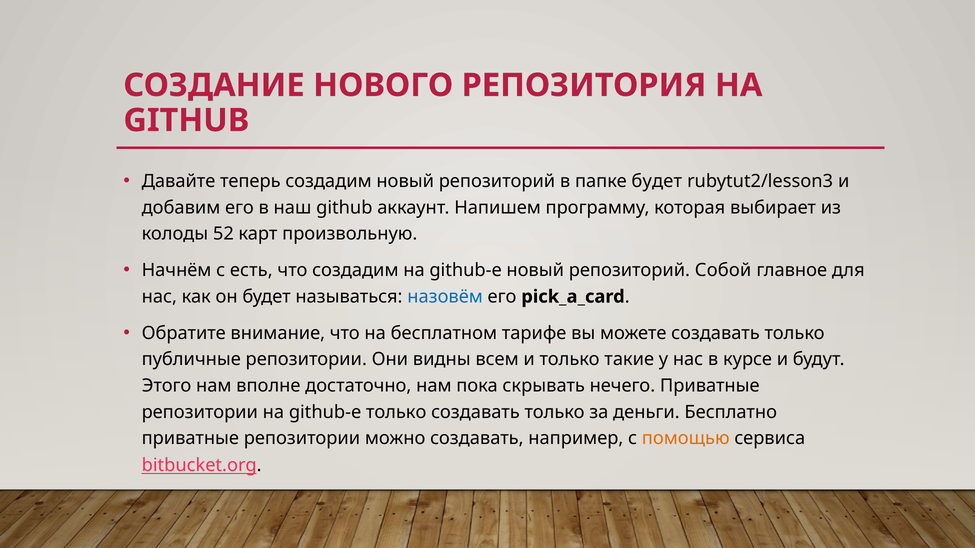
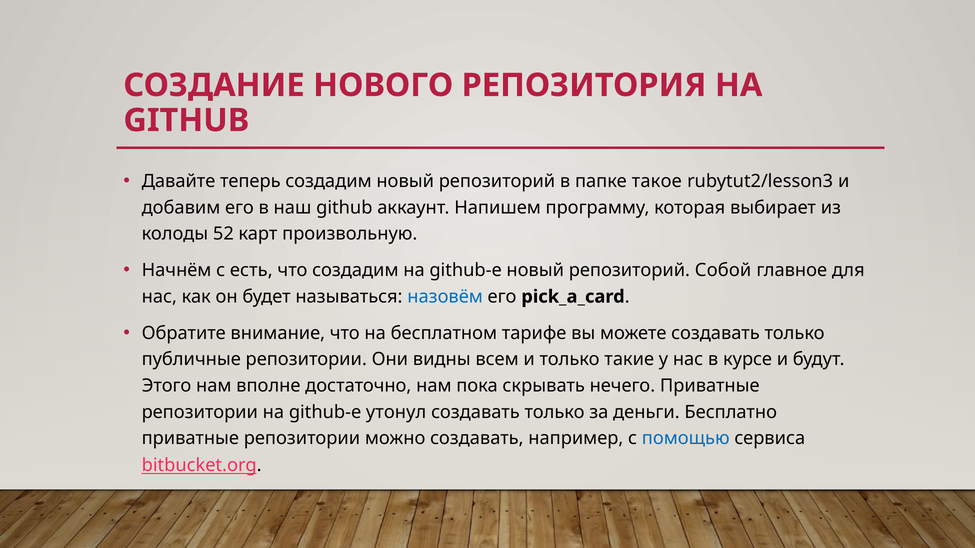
папке будет: будет -> такое
github-е только: только -> утонул
помощью colour: orange -> blue
